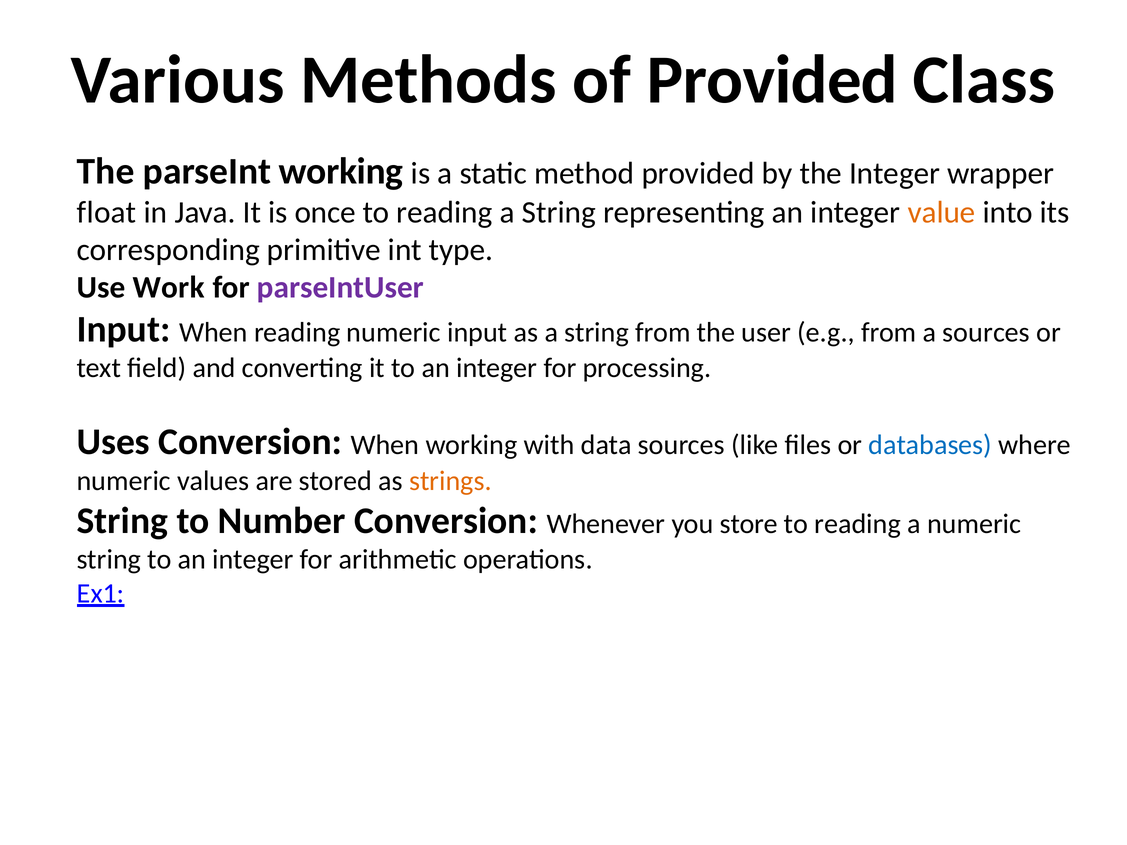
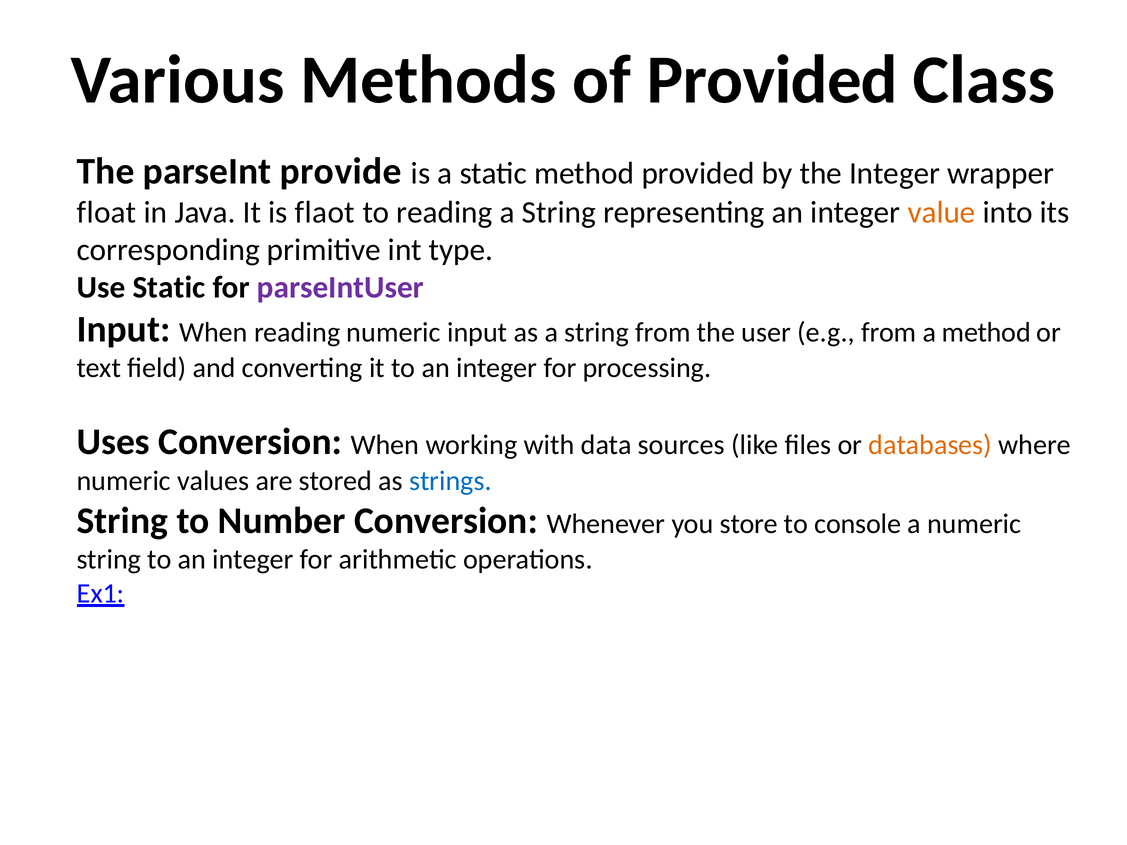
parseInt working: working -> provide
once: once -> flaot
Use Work: Work -> Static
a sources: sources -> method
databases colour: blue -> orange
strings colour: orange -> blue
reading at (858, 524): reading -> console
